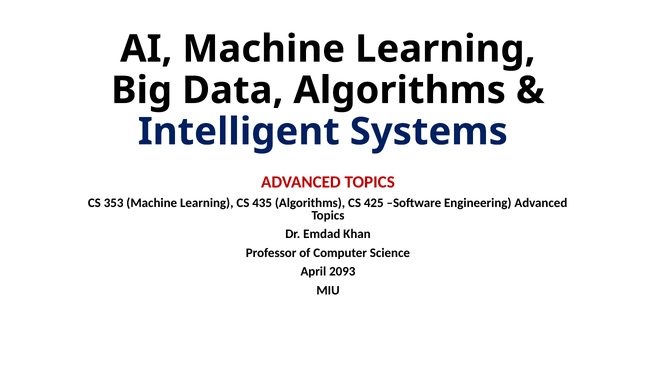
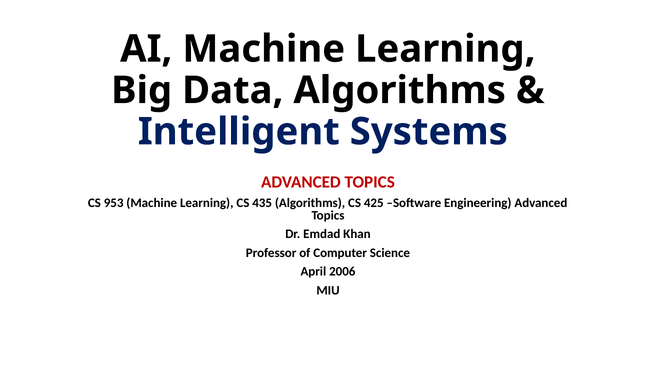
353: 353 -> 953
2093: 2093 -> 2006
